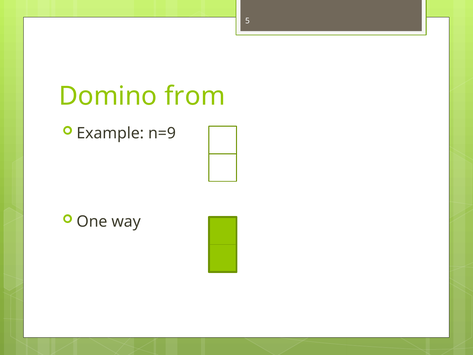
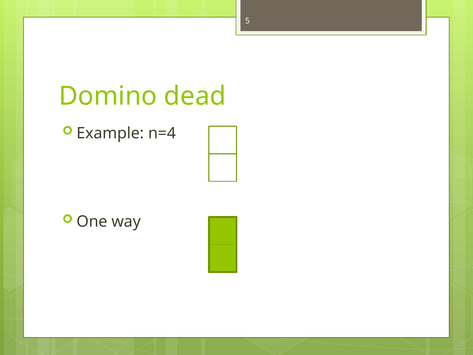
from: from -> dead
n=9: n=9 -> n=4
